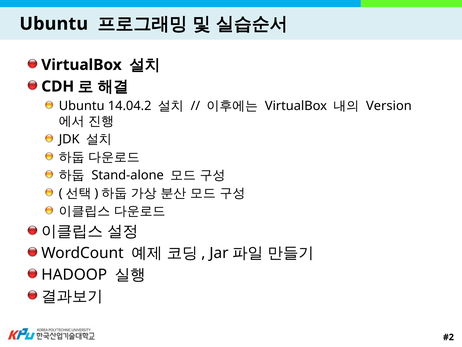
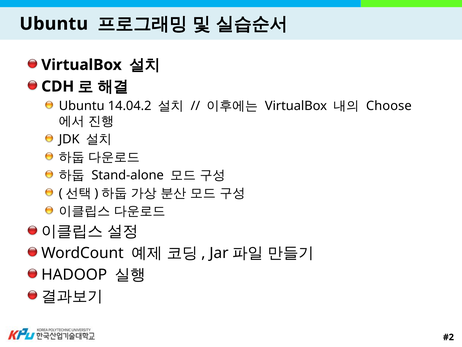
Version: Version -> Choose
